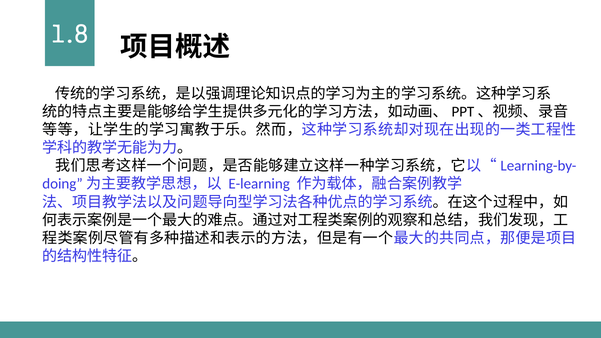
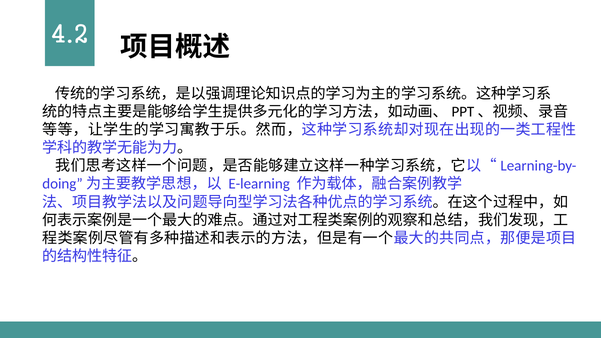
1.8: 1.8 -> 4.2
